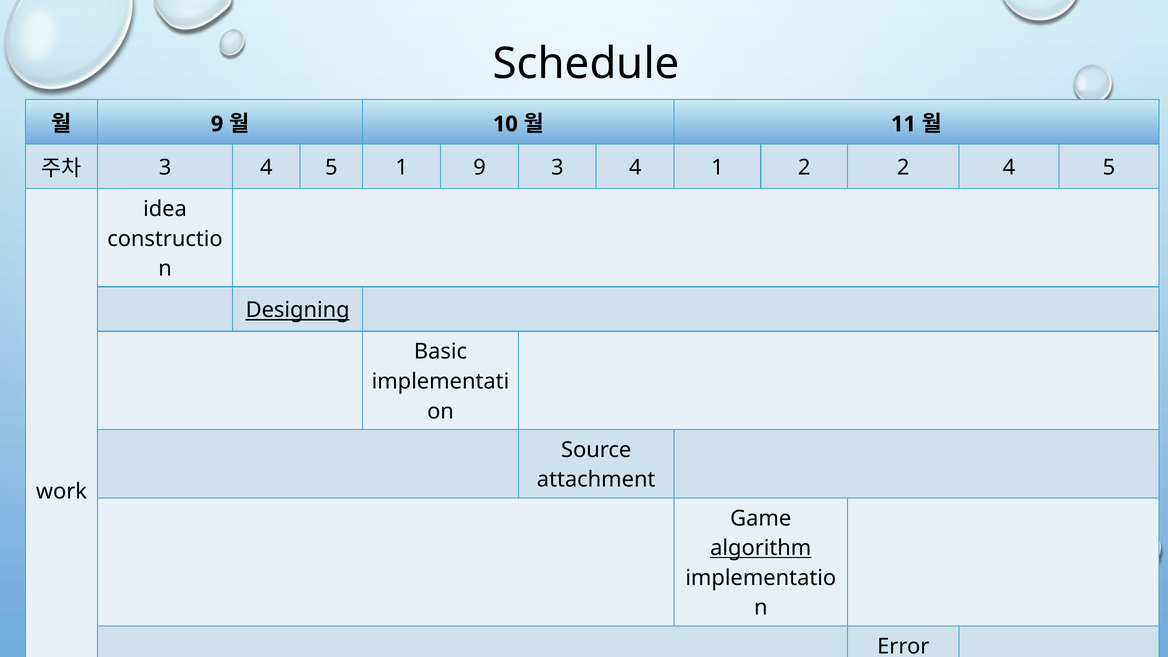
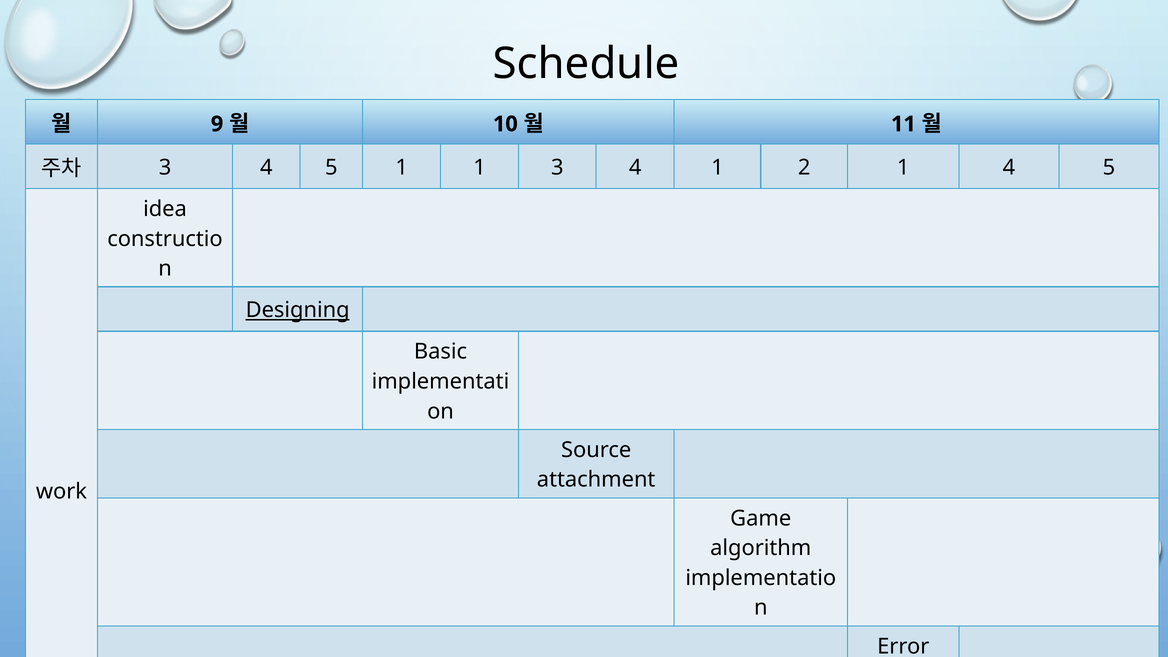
1 9: 9 -> 1
2 2: 2 -> 1
algorithm at (761, 548) underline: present -> none
